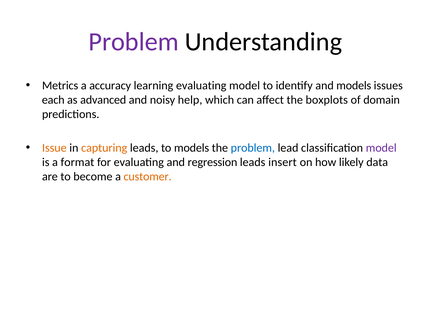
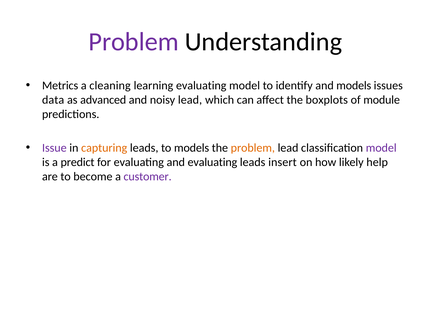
accuracy: accuracy -> cleaning
each: each -> data
noisy help: help -> lead
domain: domain -> module
Issue colour: orange -> purple
problem at (253, 148) colour: blue -> orange
format: format -> predict
and regression: regression -> evaluating
data: data -> help
customer colour: orange -> purple
